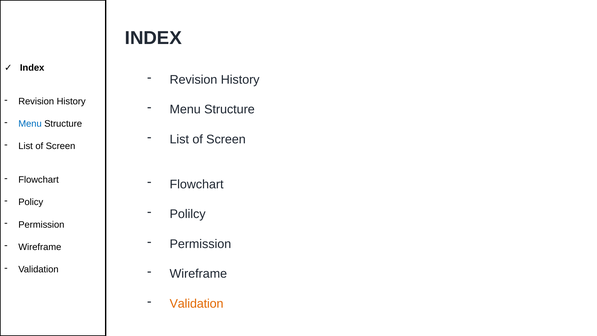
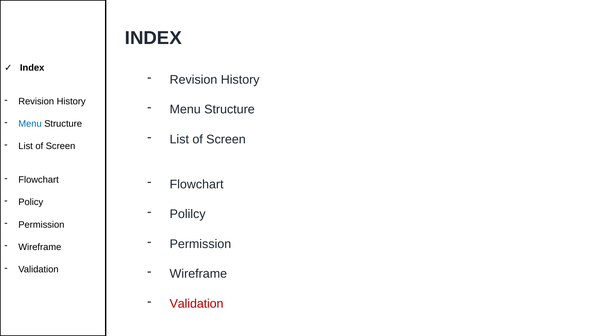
Validation at (197, 304) colour: orange -> red
